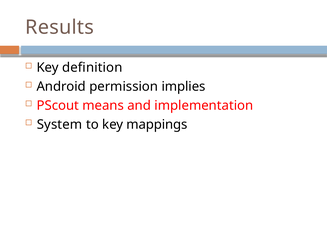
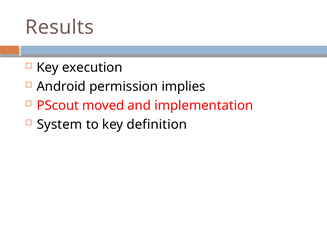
definition: definition -> execution
means: means -> moved
mappings: mappings -> definition
